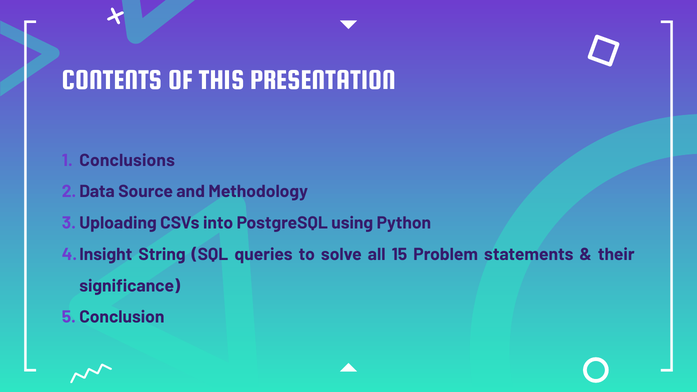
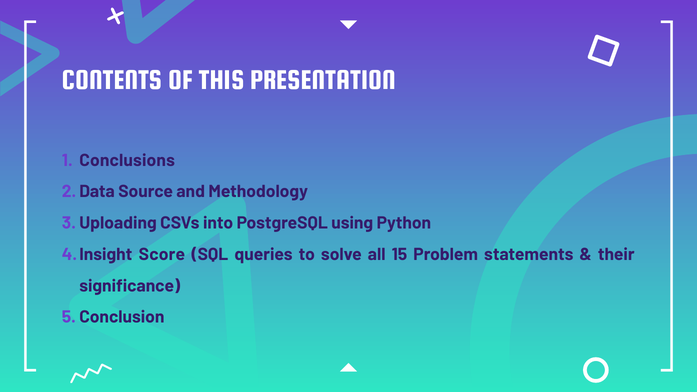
String: String -> Score
